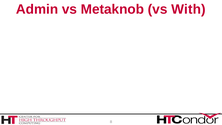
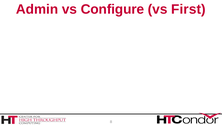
Metaknob: Metaknob -> Configure
With: With -> First
